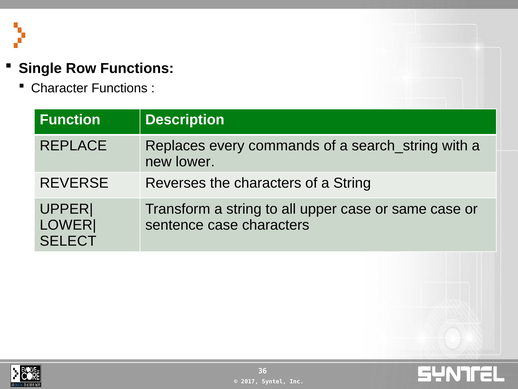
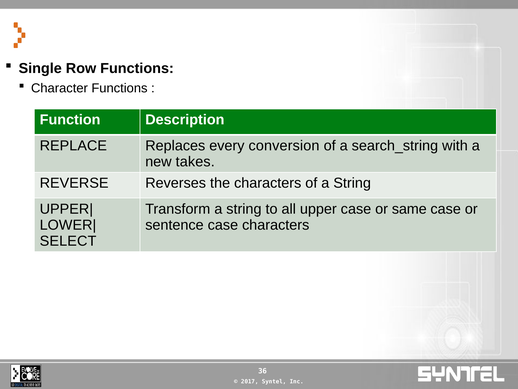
commands: commands -> conversion
lower: lower -> takes
